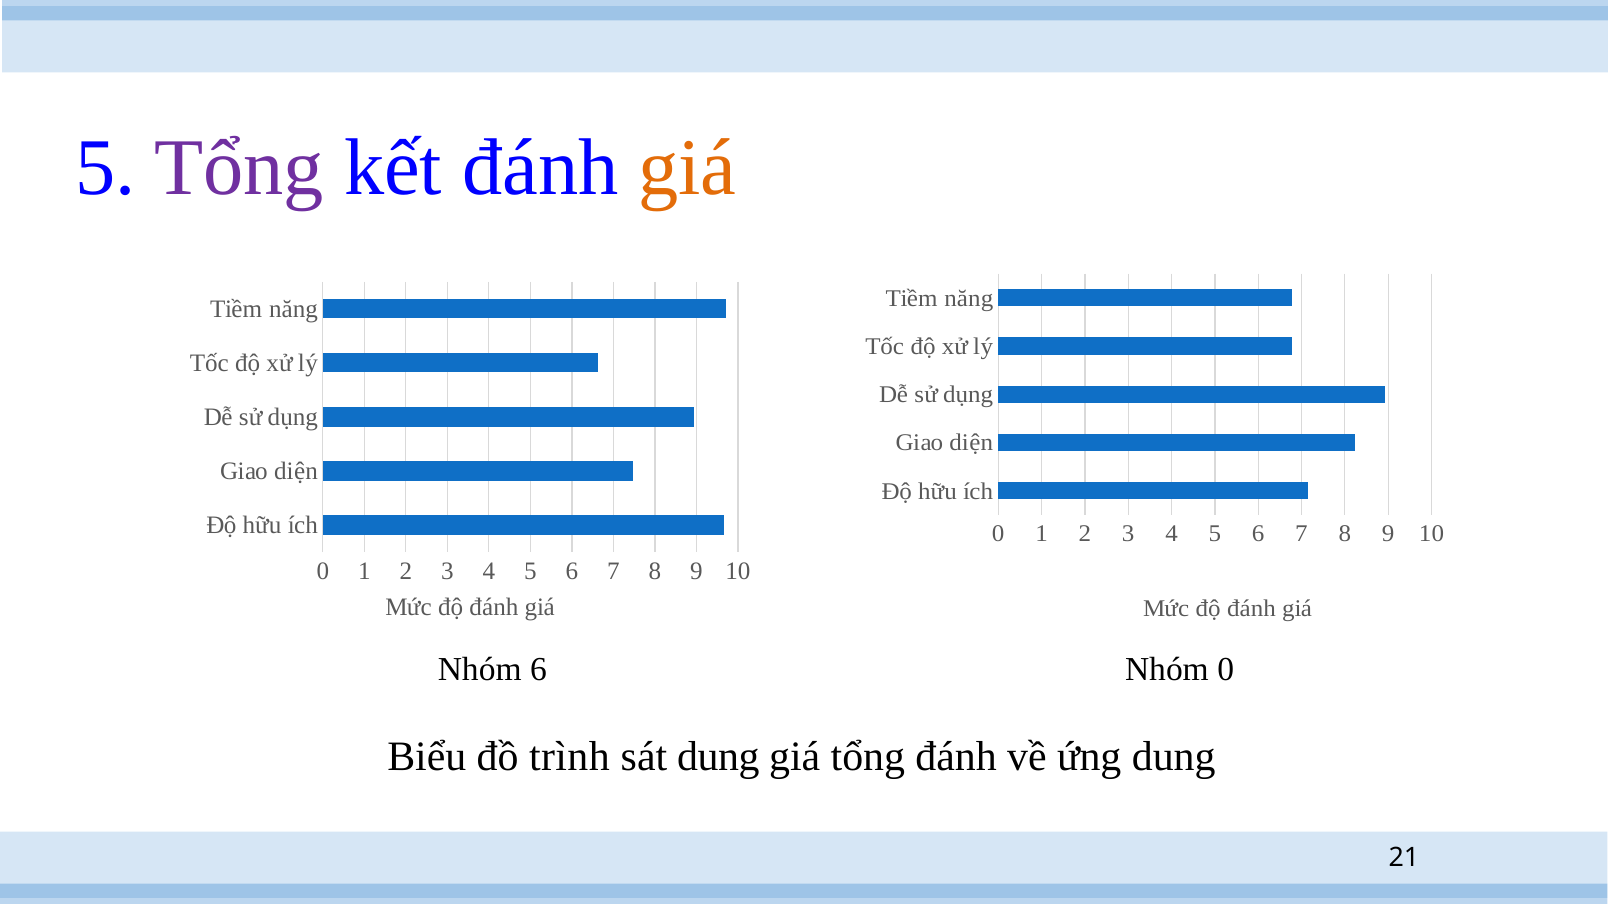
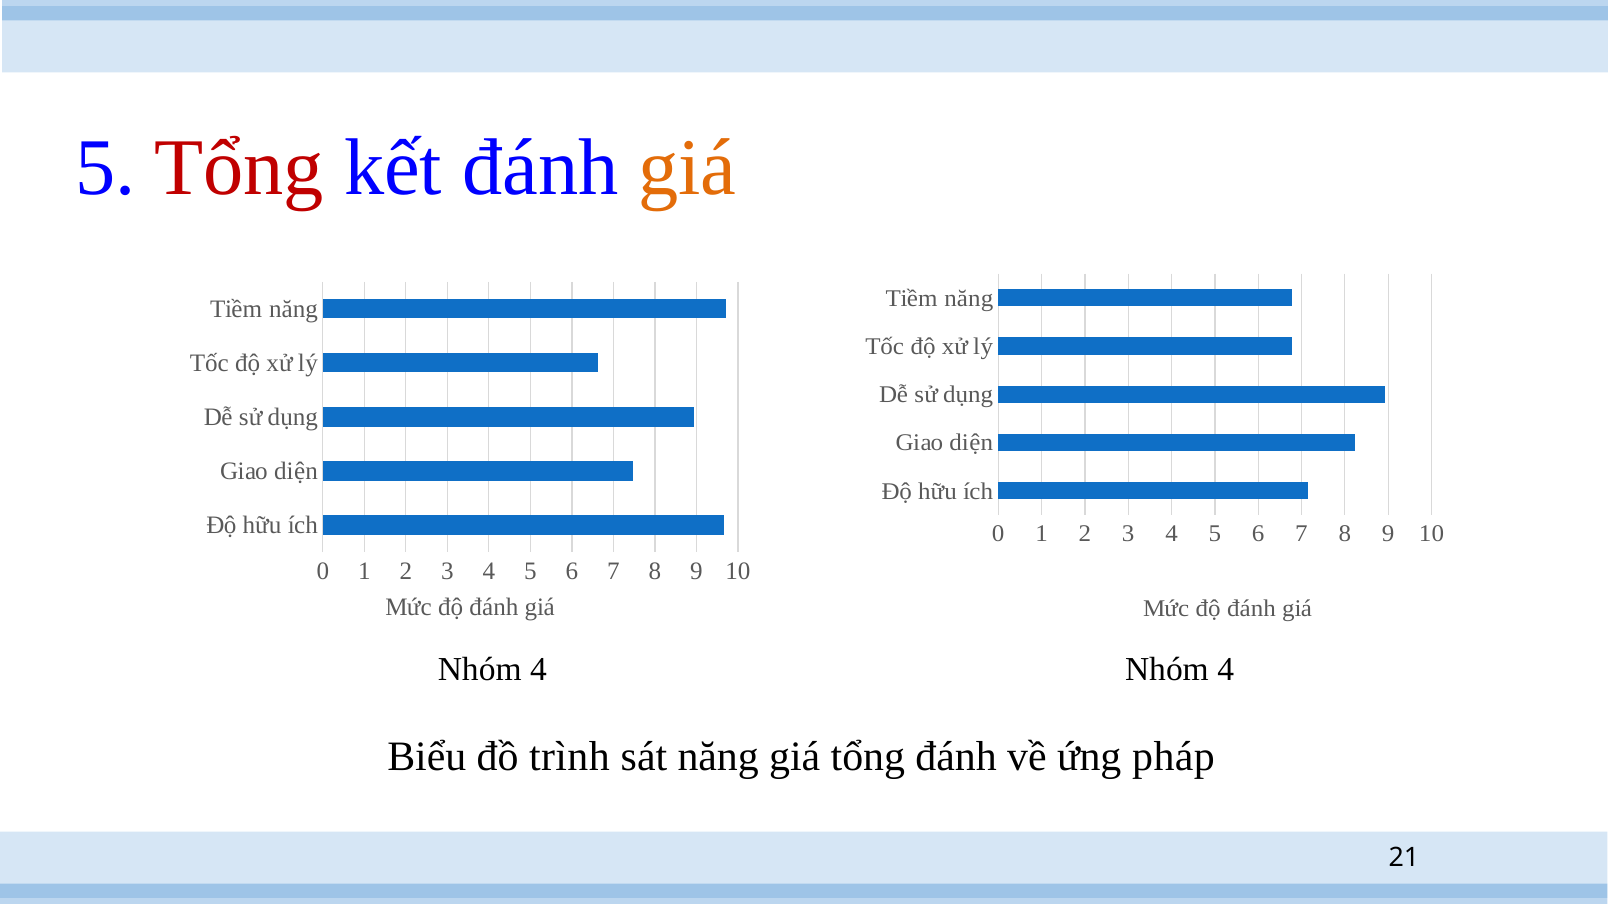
Tổng at (239, 168) colour: purple -> red
6 at (538, 670): 6 -> 4
0 at (1226, 670): 0 -> 4
sát dung: dung -> năng
ứng dung: dung -> pháp
